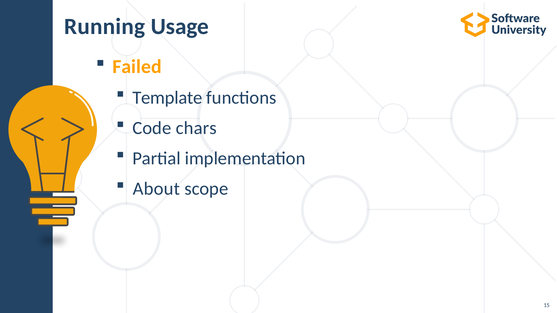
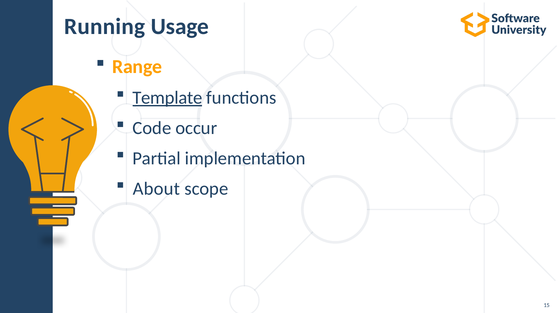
Failed: Failed -> Range
Template underline: none -> present
chars: chars -> occur
